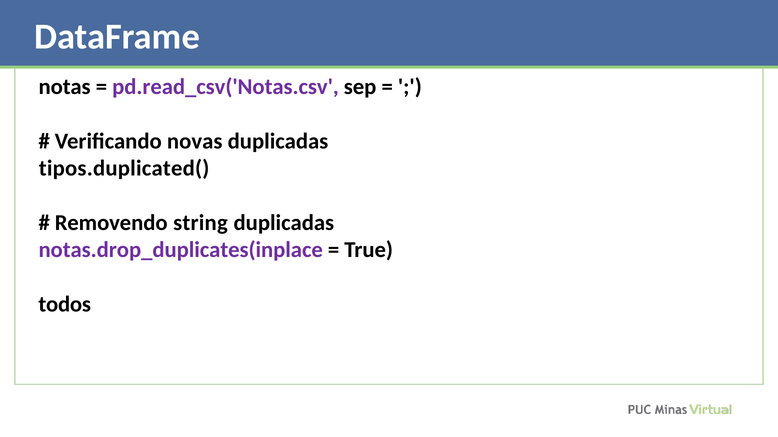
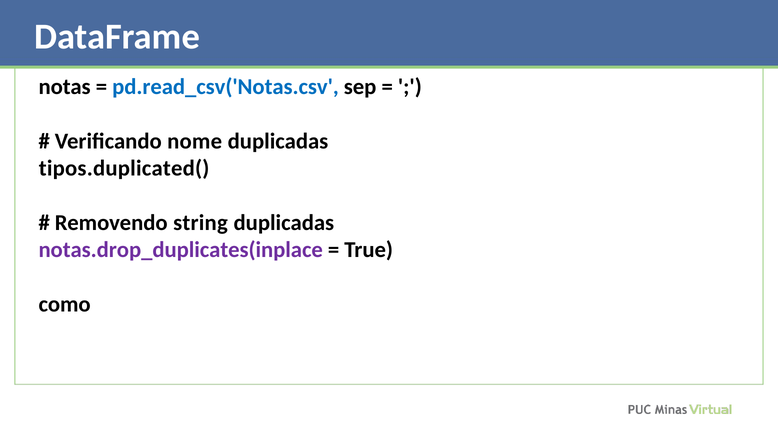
pd.read_csv('Notas.csv colour: purple -> blue
novas: novas -> nome
todos: todos -> como
